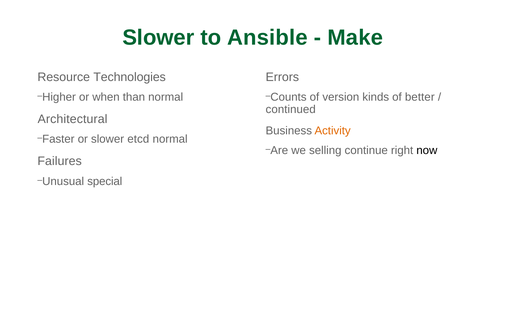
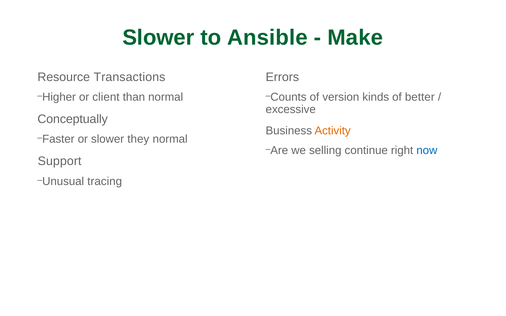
Technologies: Technologies -> Transactions
when: when -> client
continued: continued -> excessive
Architectural: Architectural -> Conceptually
etcd: etcd -> they
now colour: black -> blue
Failures: Failures -> Support
special: special -> tracing
